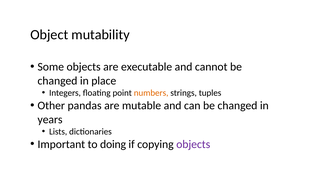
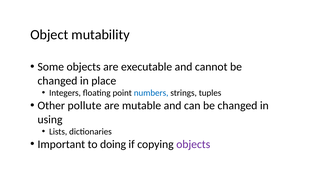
numbers colour: orange -> blue
pandas: pandas -> pollute
years: years -> using
